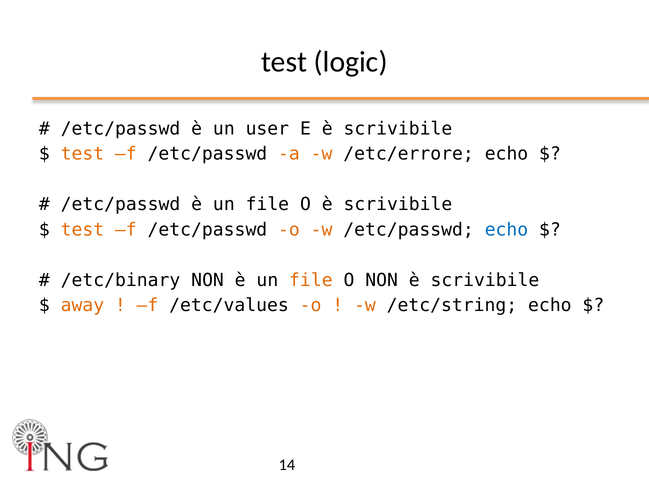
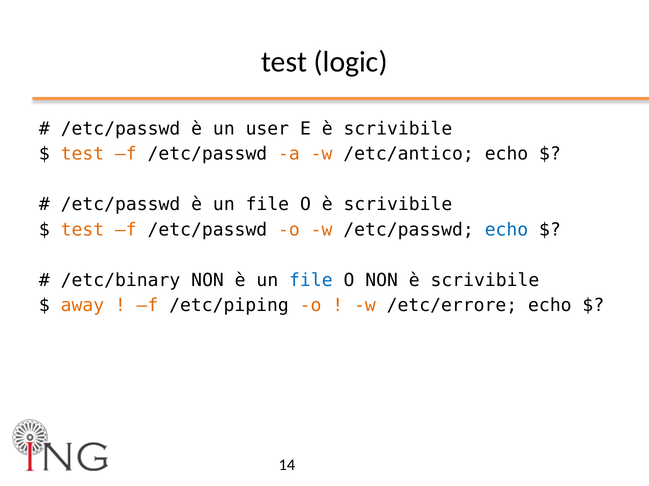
/etc/errore: /etc/errore -> /etc/antico
file at (311, 281) colour: orange -> blue
/etc/values: /etc/values -> /etc/piping
/etc/string: /etc/string -> /etc/errore
